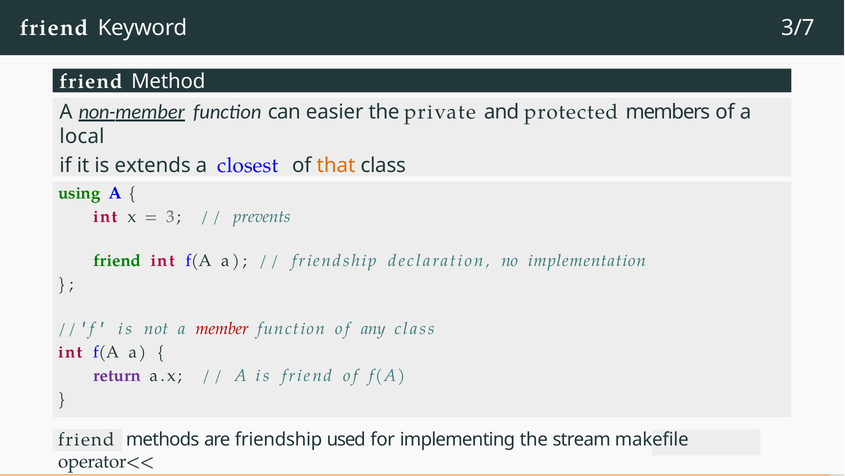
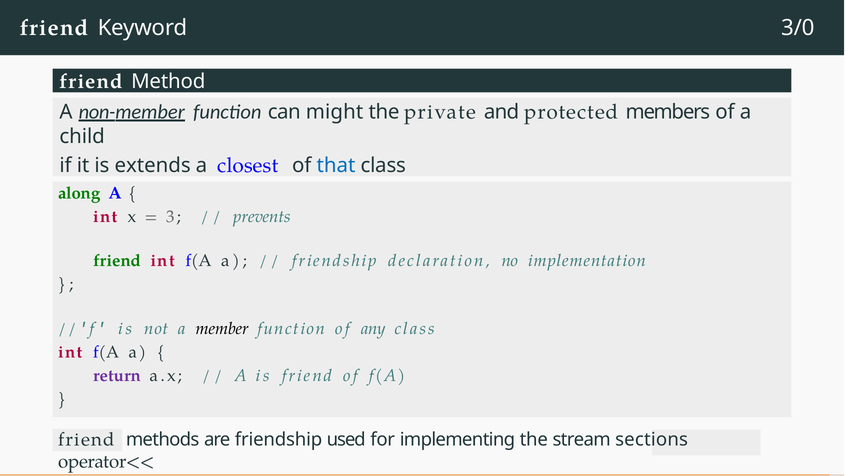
3/7: 3/7 -> 3/0
easier: easier -> might
local: local -> child
that colour: orange -> blue
using: using -> along
member colour: red -> black
makefile: makefile -> sections
